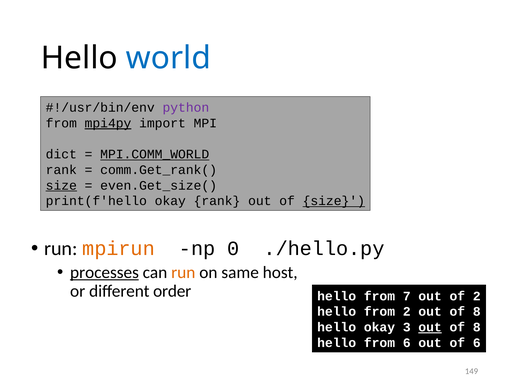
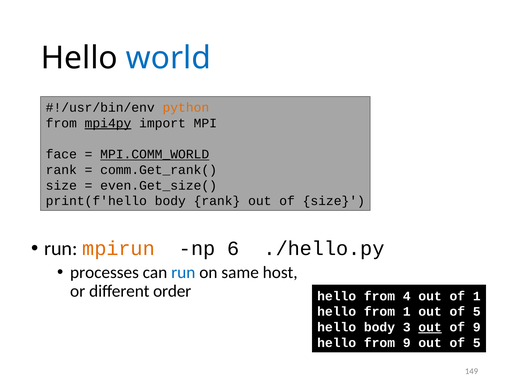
python colour: purple -> orange
dict: dict -> face
size at (61, 186) underline: present -> none
print(f'hello okay: okay -> body
size at (334, 201) underline: present -> none
0: 0 -> 6
processes underline: present -> none
run at (183, 273) colour: orange -> blue
7: 7 -> 4
of 2: 2 -> 1
from 2: 2 -> 1
8 at (477, 312): 8 -> 5
hello okay: okay -> body
8 at (477, 327): 8 -> 9
from 6: 6 -> 9
6 at (477, 343): 6 -> 5
